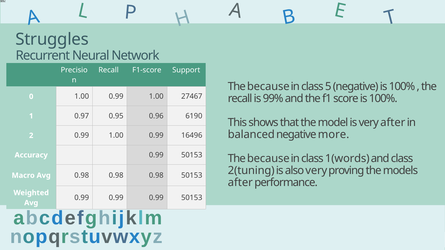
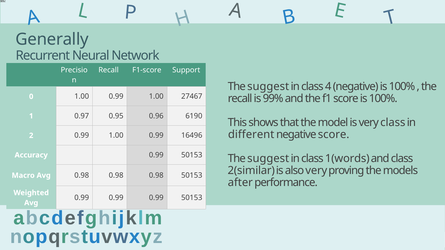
Struggles: Struggles -> Generally
because at (268, 87): because -> suggest
5: 5 -> 4
very after: after -> class
balanced: balanced -> different
negative more: more -> score
because at (268, 159): because -> suggest
2(tuning: 2(tuning -> 2(similar
